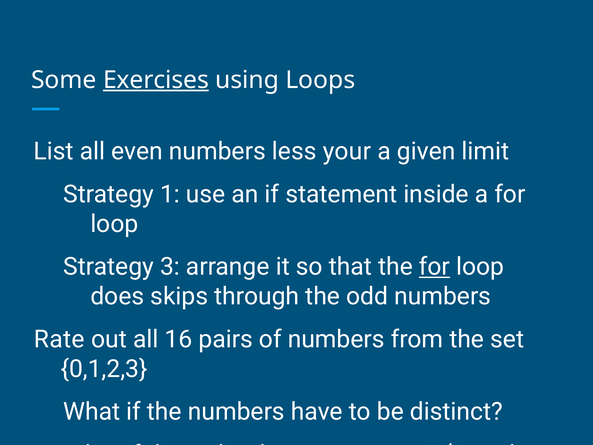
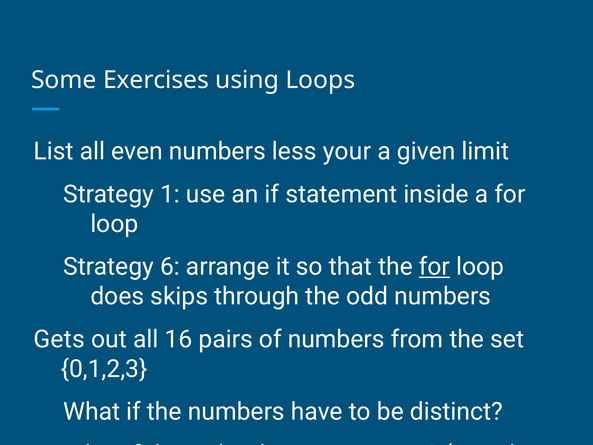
Exercises underline: present -> none
3: 3 -> 6
Rate: Rate -> Gets
